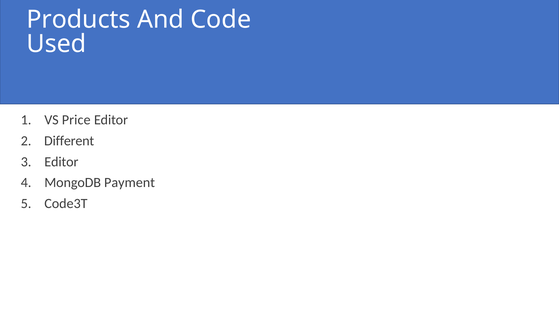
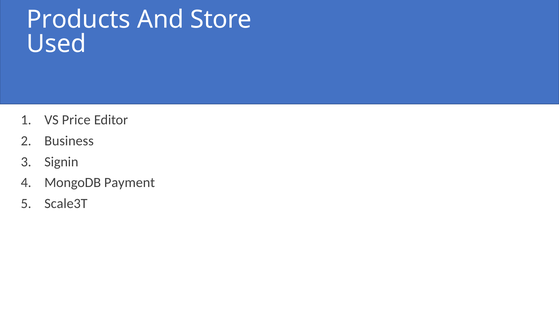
Code: Code -> Store
Different: Different -> Business
Editor at (61, 161): Editor -> Signin
Code3T: Code3T -> Scale3T
